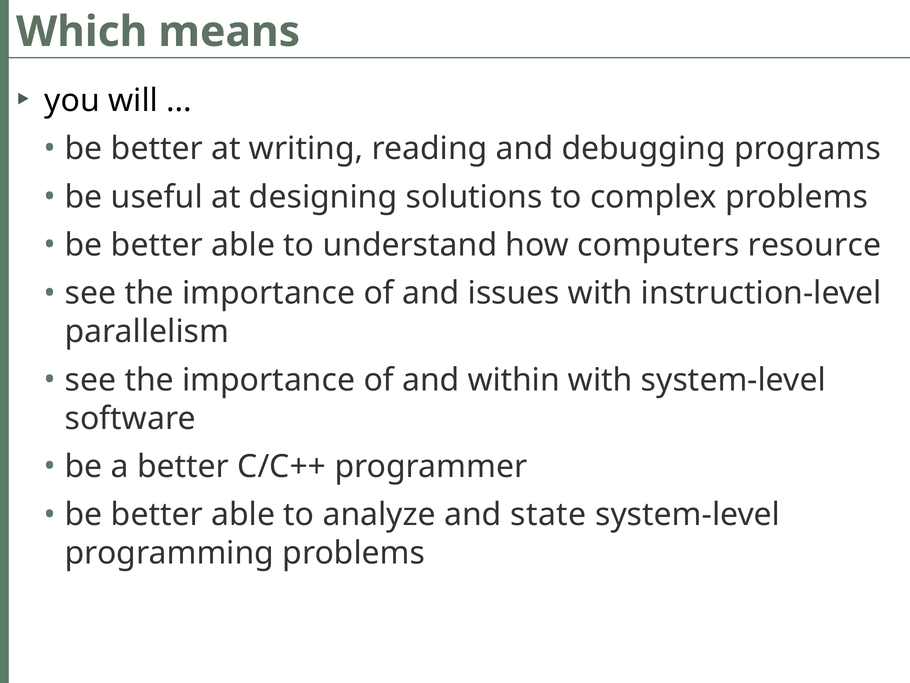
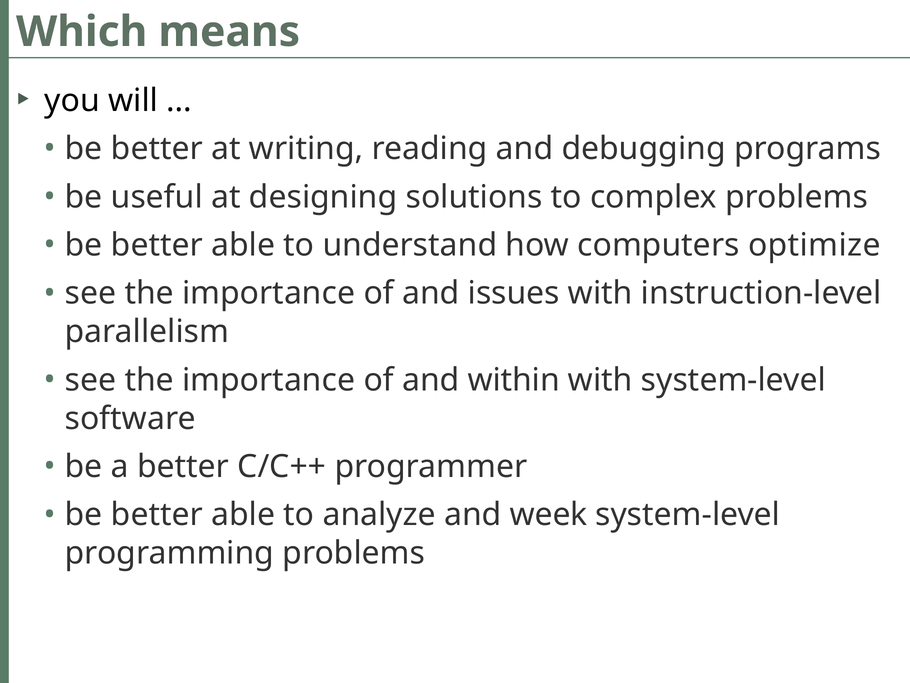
resource: resource -> optimize
state: state -> week
